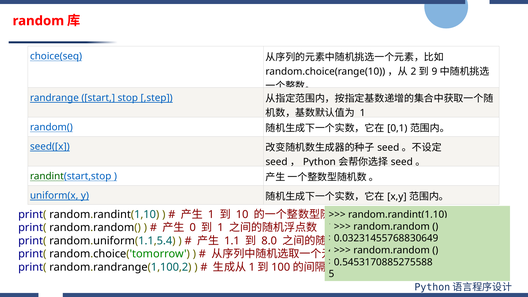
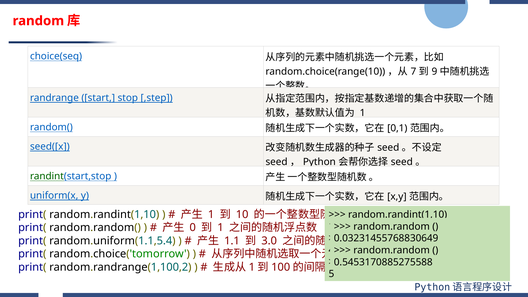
2 at (413, 72): 2 -> 7
8.0: 8.0 -> 3.0
